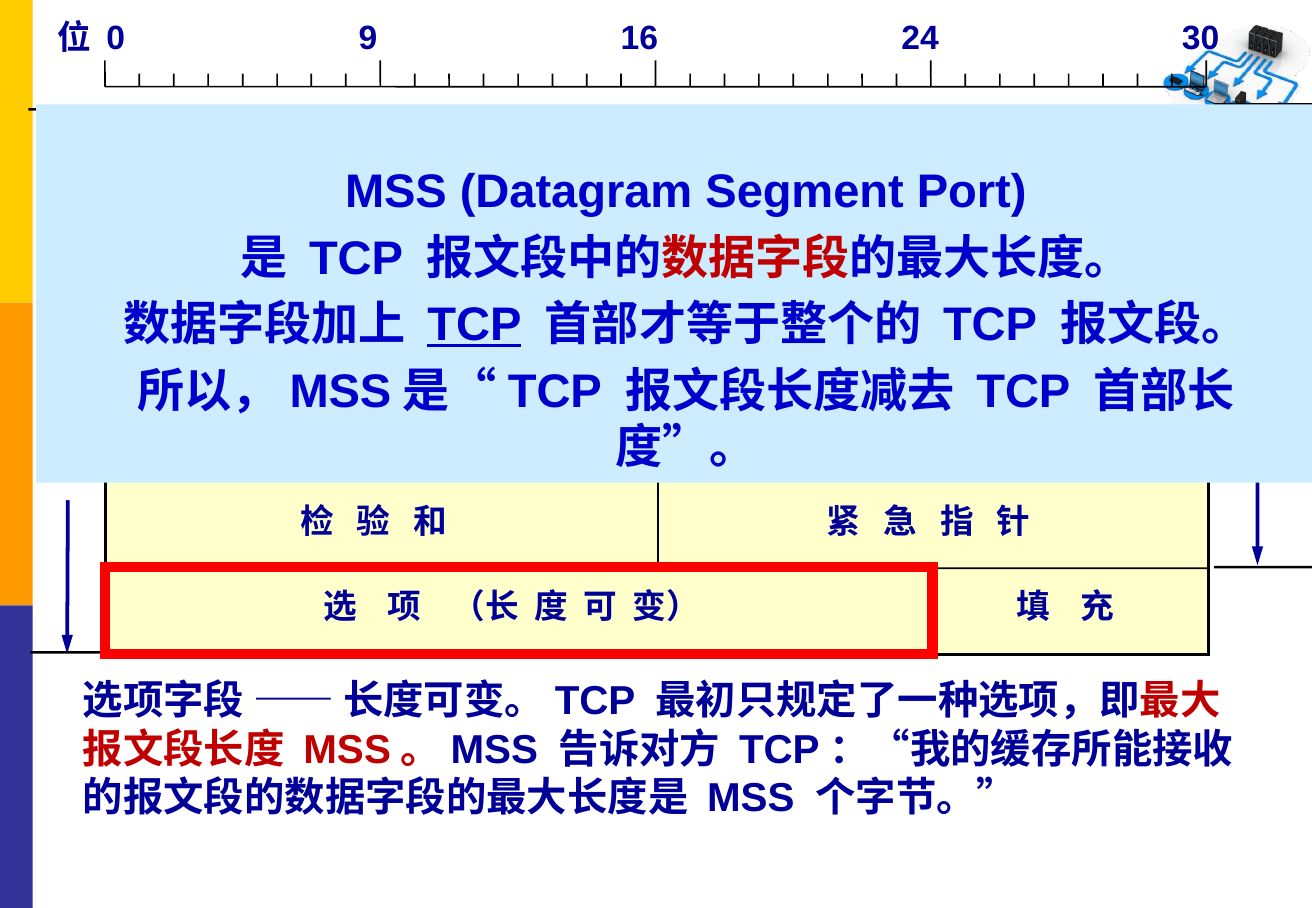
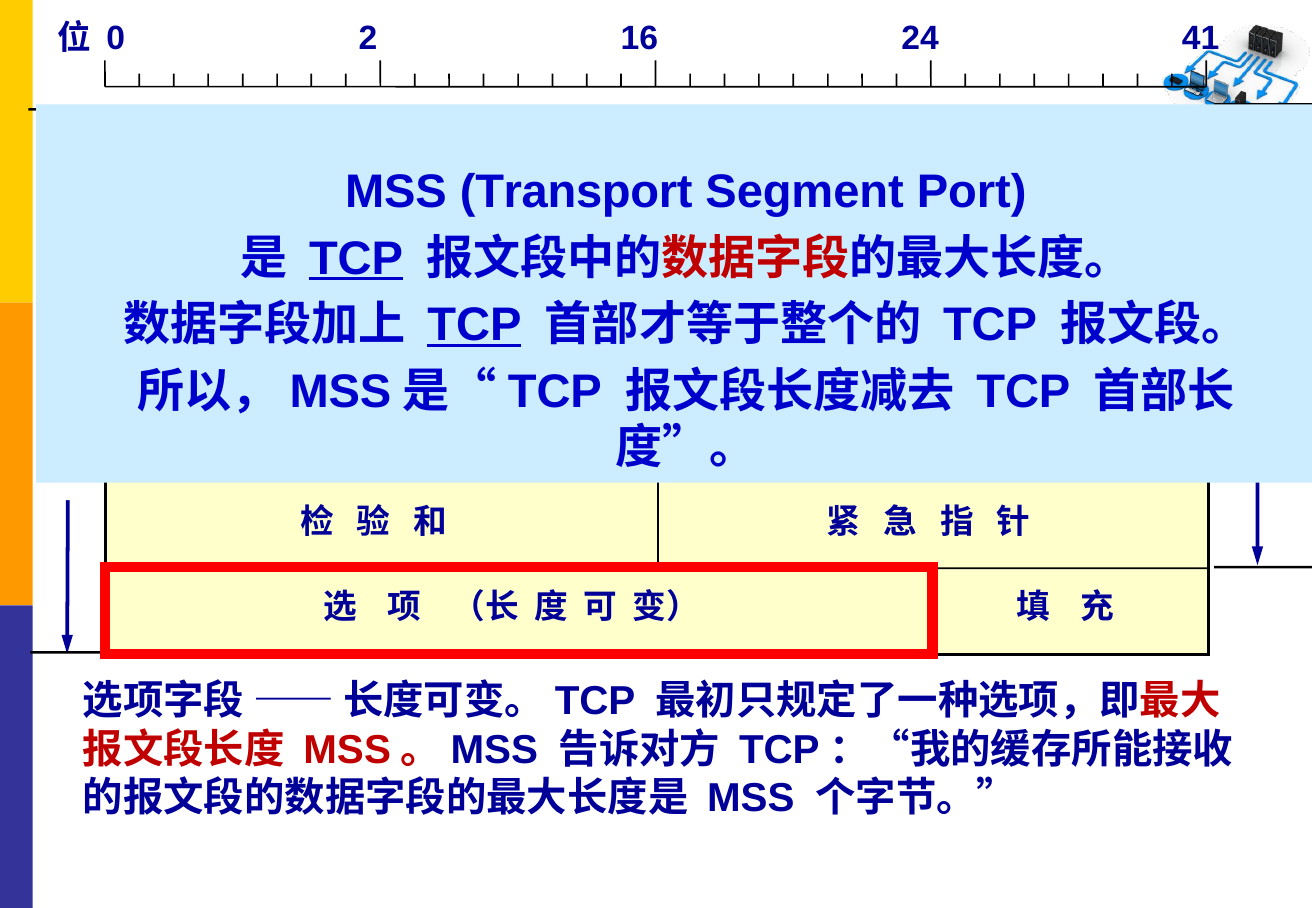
9: 9 -> 2
30: 30 -> 41
Datagram: Datagram -> Transport
TCP at (356, 259) underline: none -> present
